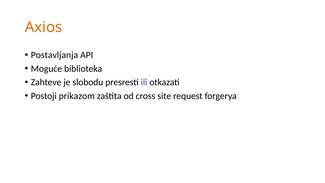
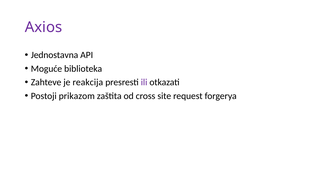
Axios colour: orange -> purple
Postavljanja: Postavljanja -> Jednostavna
slobodu: slobodu -> reakcija
